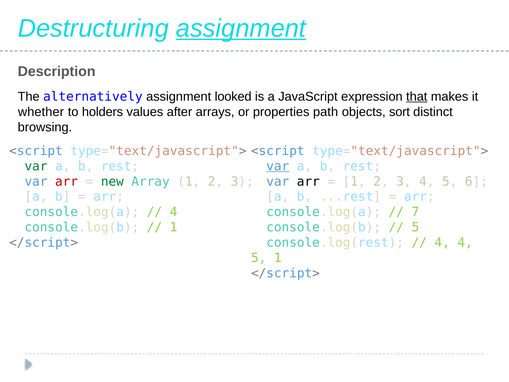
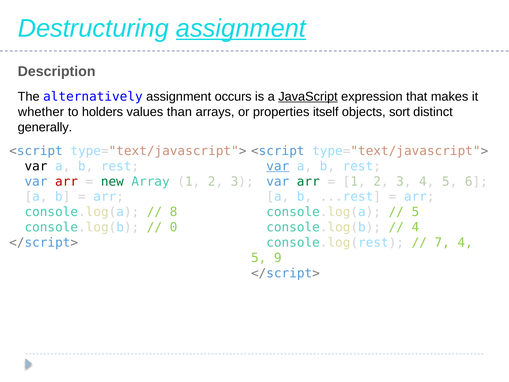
looked: looked -> occurs
JavaScript underline: none -> present
that underline: present -> none
after: after -> than
path: path -> itself
browsing: browsing -> generally
var at (36, 166) colour: green -> black
arr at (308, 181) colour: black -> green
4 at (174, 212): 4 -> 8
7 at (415, 212): 7 -> 5
1 at (174, 227): 1 -> 0
5 at (415, 227): 5 -> 4
4 at (442, 242): 4 -> 7
5 1: 1 -> 9
